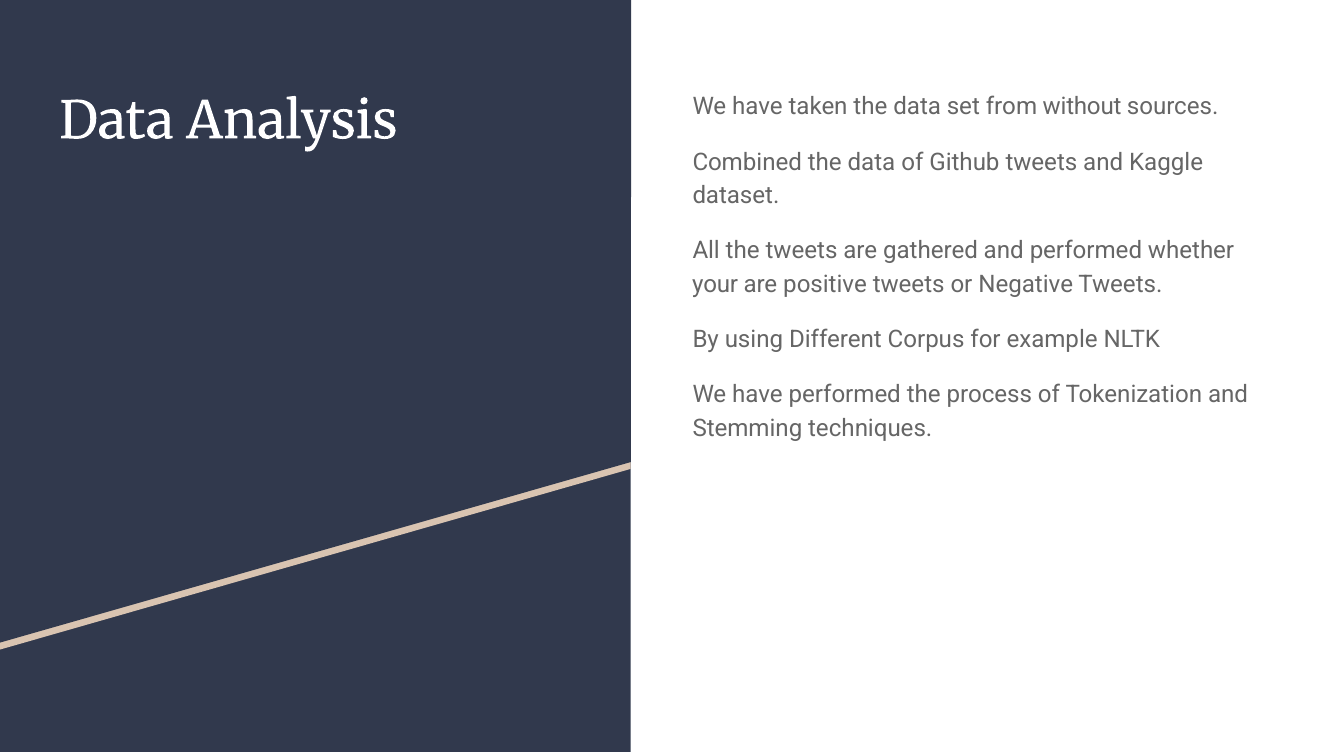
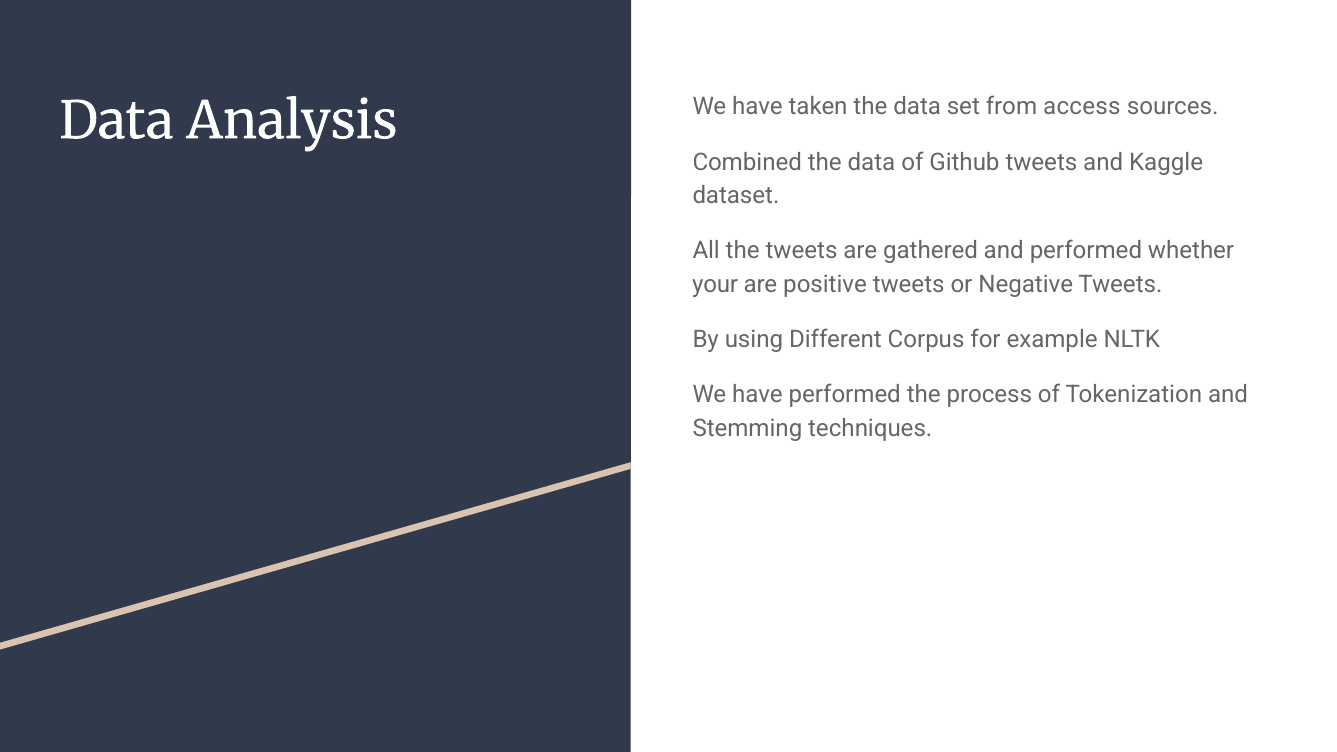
without: without -> access
